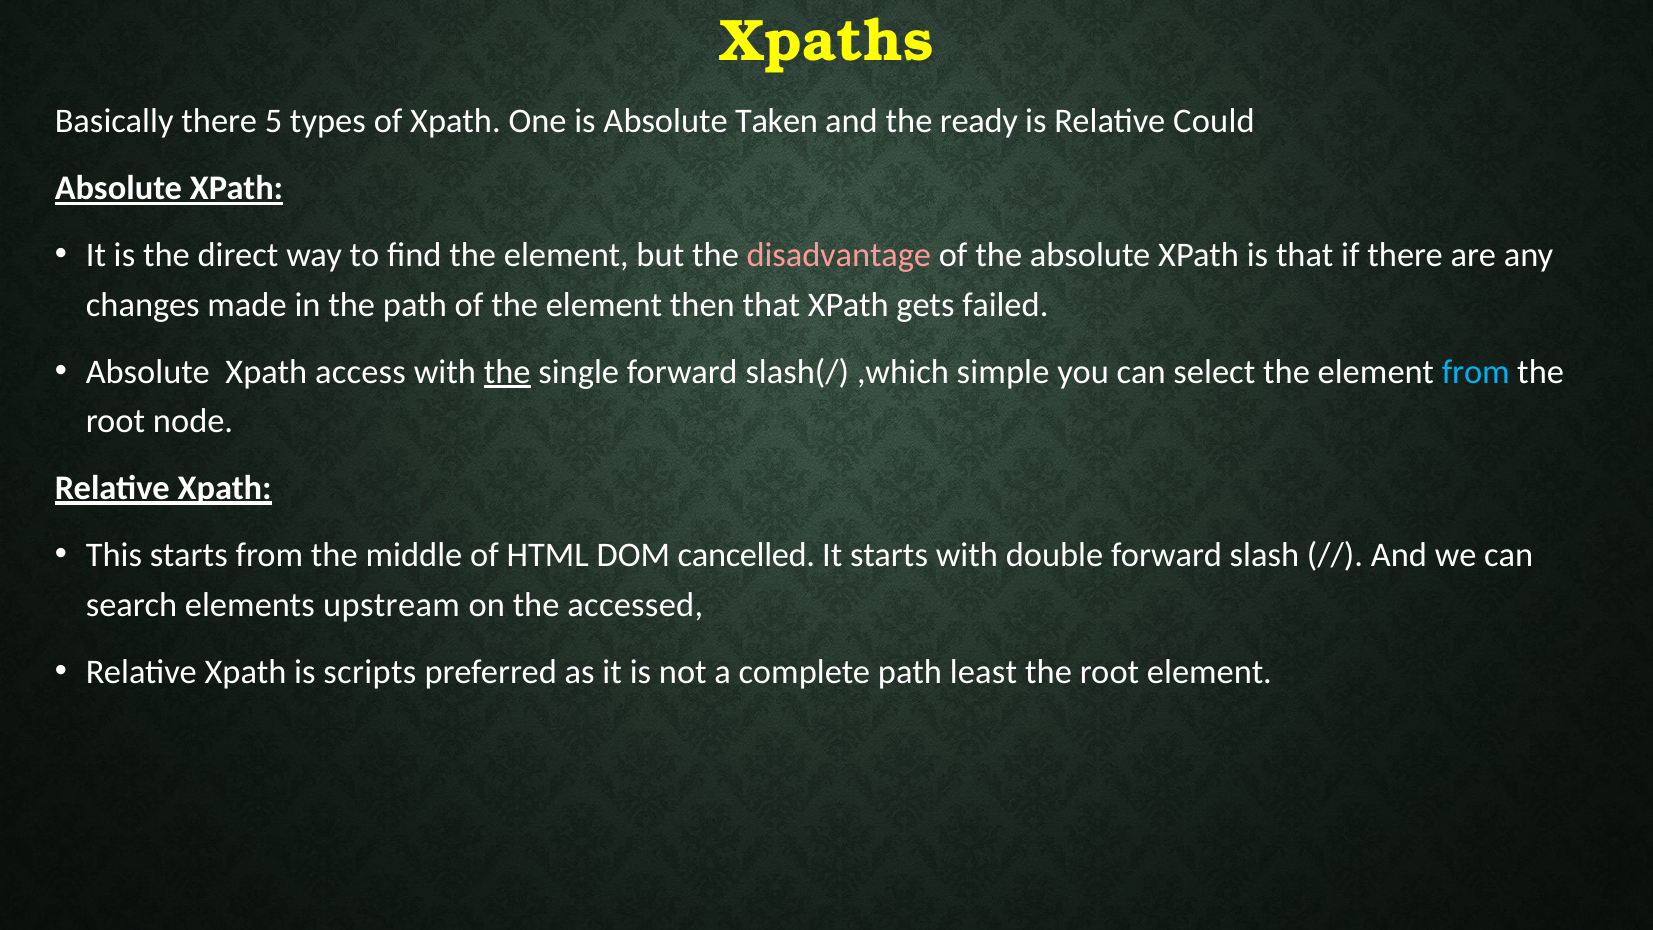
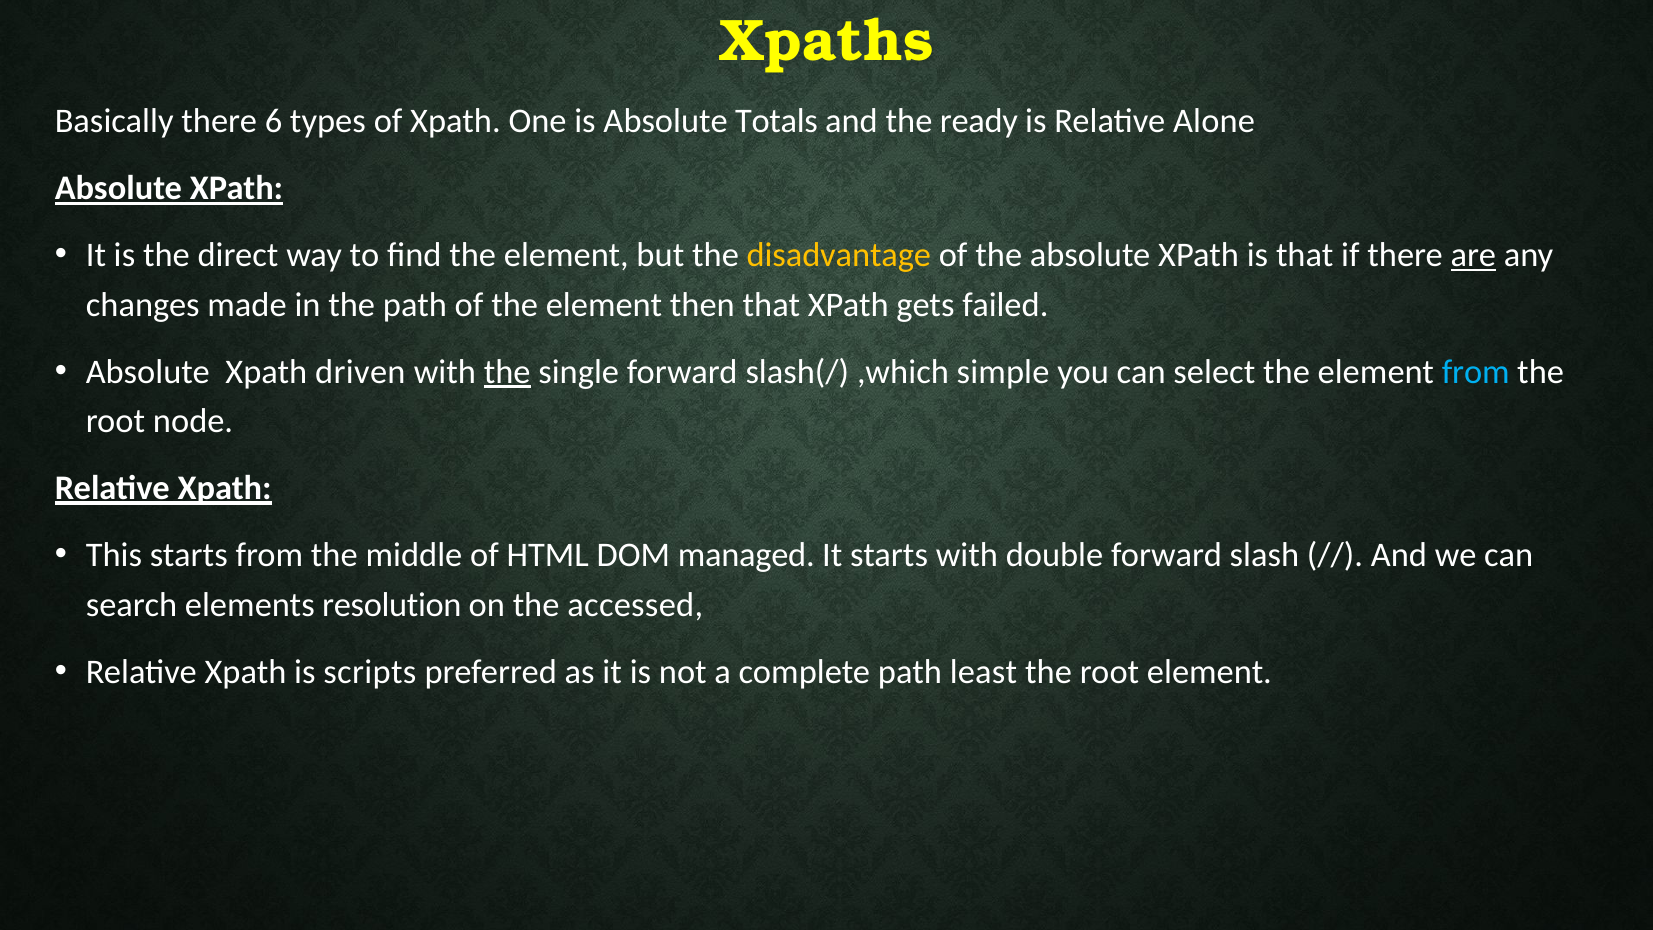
5: 5 -> 6
Taken: Taken -> Totals
Could: Could -> Alone
disadvantage colour: pink -> yellow
are underline: none -> present
access: access -> driven
cancelled: cancelled -> managed
upstream: upstream -> resolution
